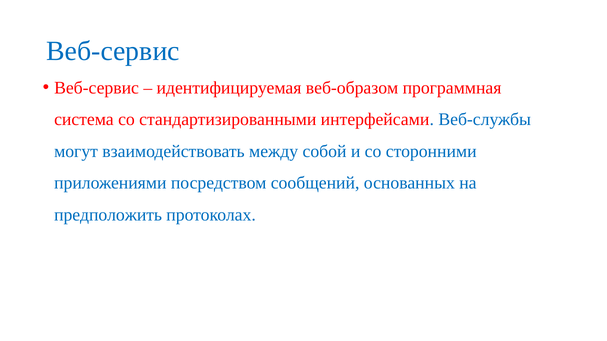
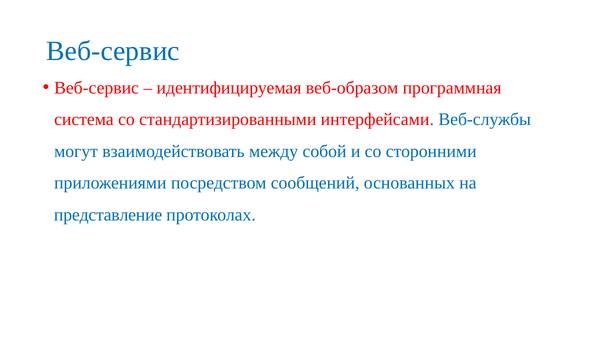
предположить: предположить -> представление
